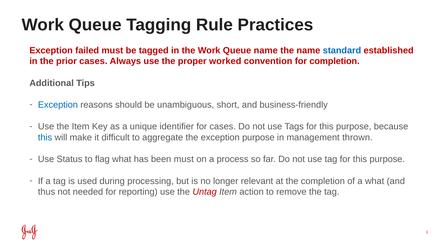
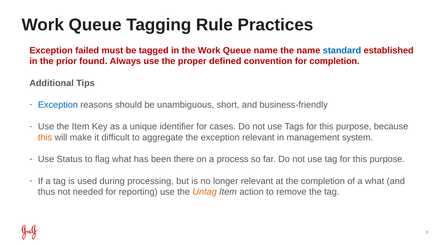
prior cases: cases -> found
worked: worked -> defined
this at (45, 138) colour: blue -> orange
exception purpose: purpose -> relevant
thrown: thrown -> system
been must: must -> there
Untag colour: red -> orange
